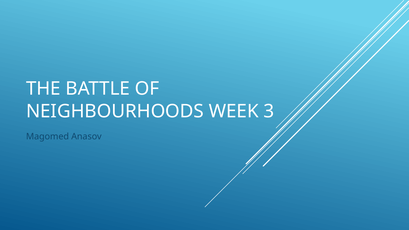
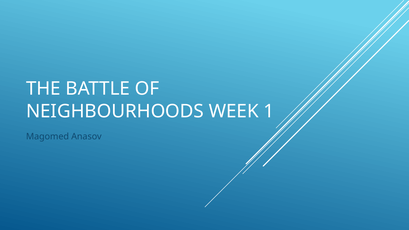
3: 3 -> 1
